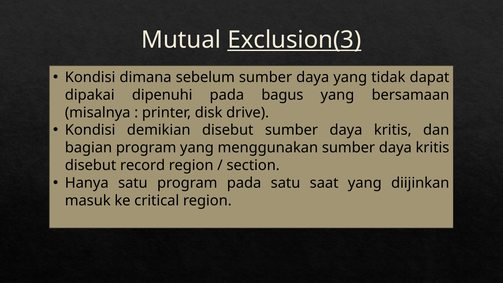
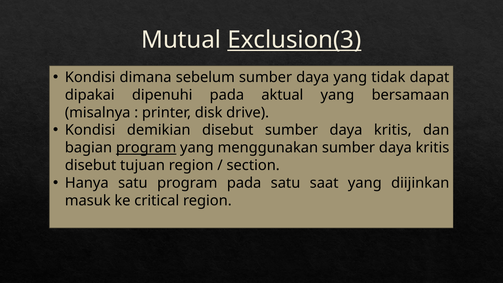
bagus: bagus -> aktual
program at (146, 148) underline: none -> present
record: record -> tujuan
